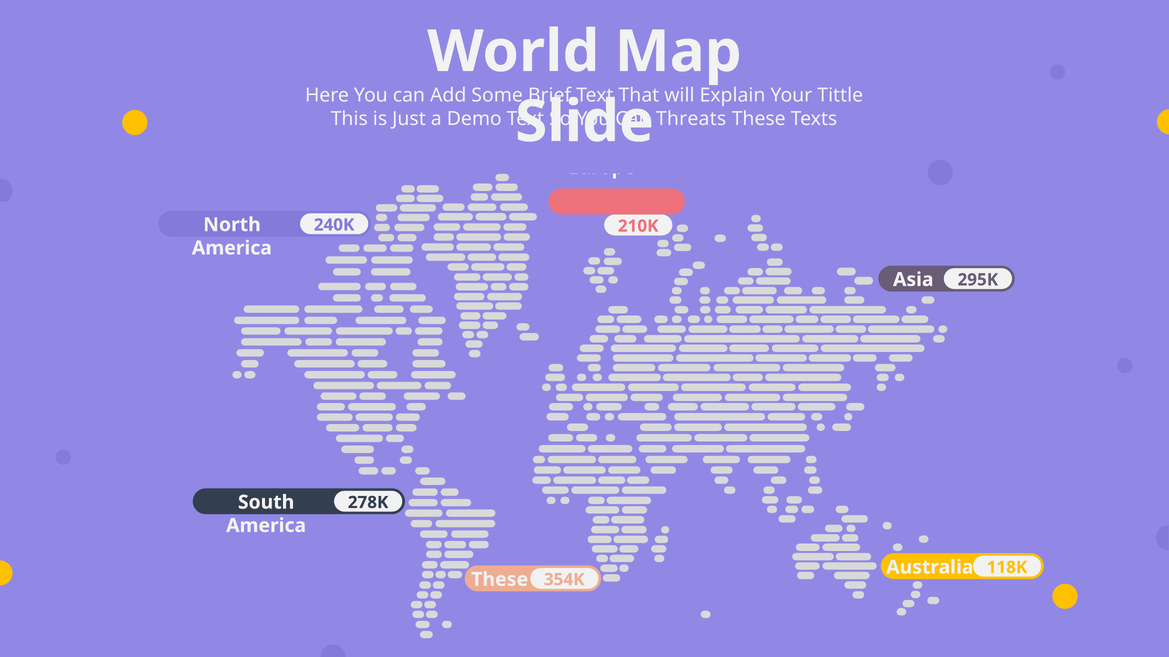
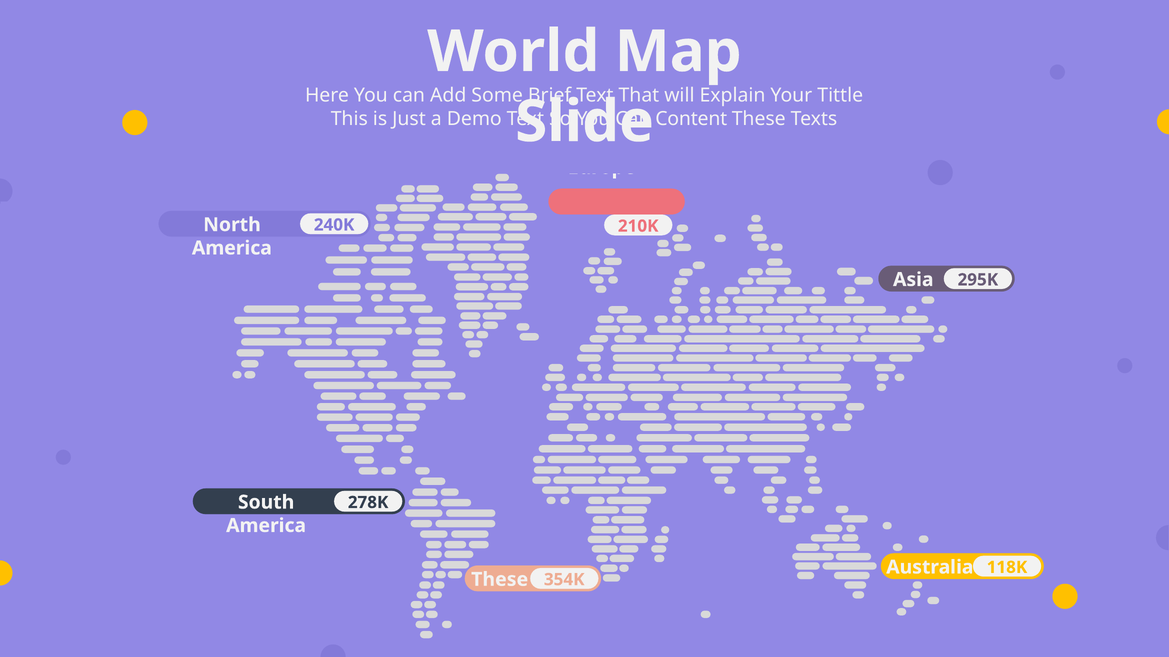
Threats: Threats -> Content
